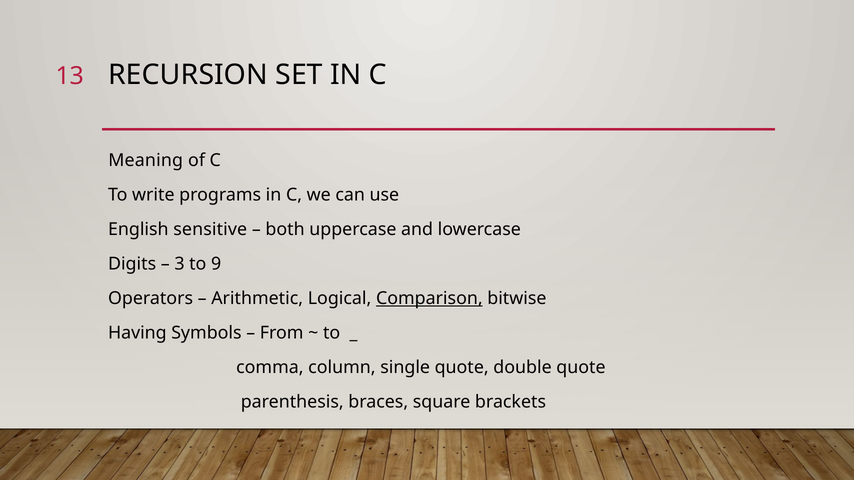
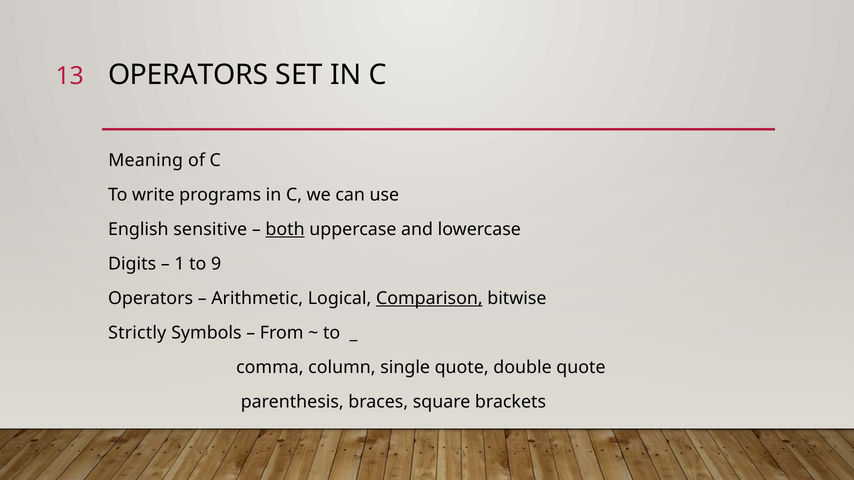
13 RECURSION: RECURSION -> OPERATORS
both underline: none -> present
3: 3 -> 1
Having: Having -> Strictly
